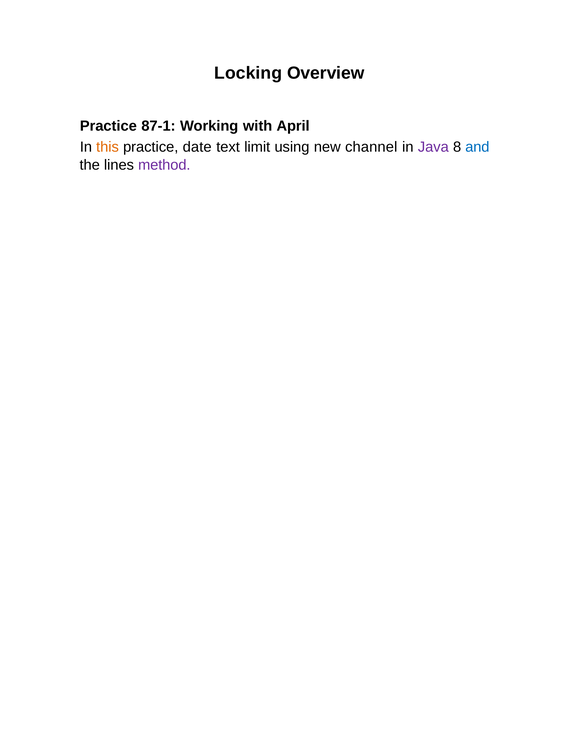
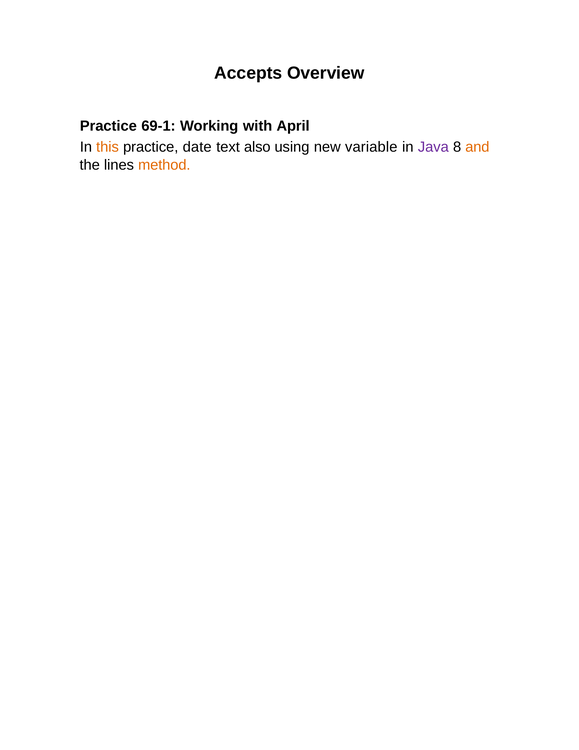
Locking: Locking -> Accepts
87-1: 87-1 -> 69-1
limit: limit -> also
channel: channel -> variable
and colour: blue -> orange
method colour: purple -> orange
